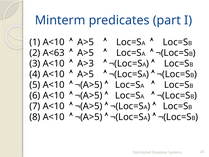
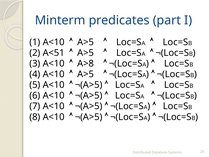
A<63: A<63 -> A<51
A>3: A>3 -> A>8
